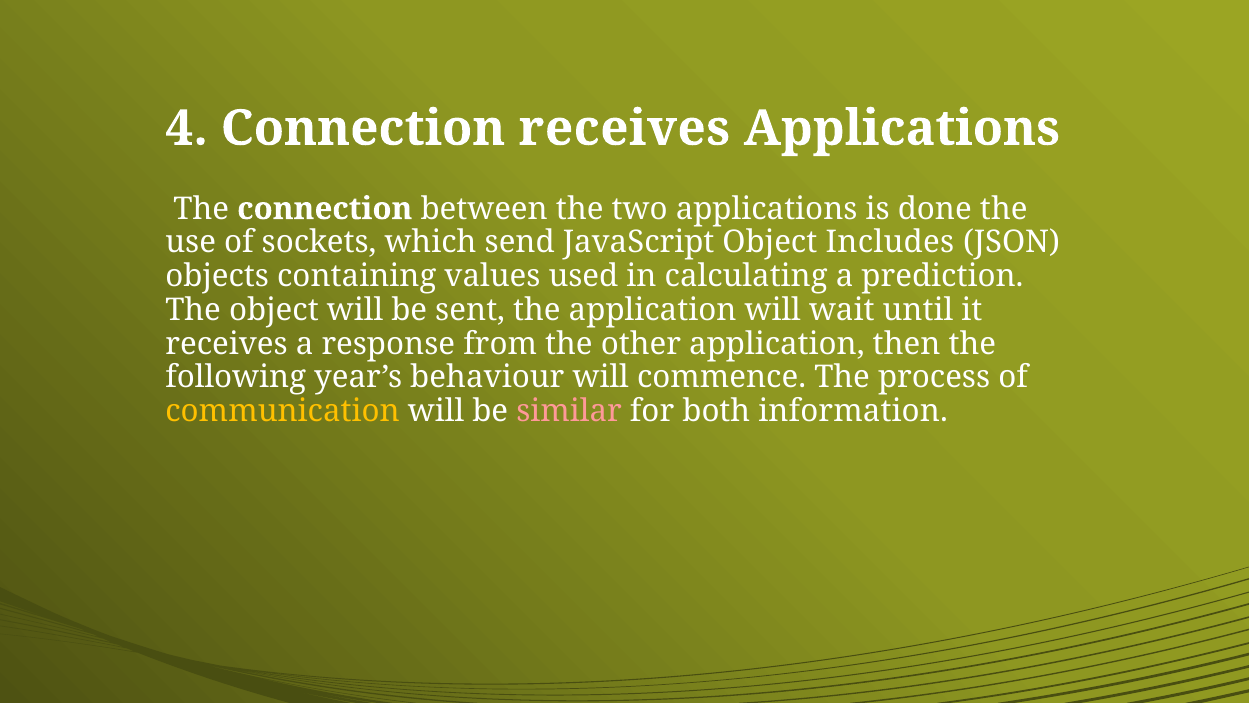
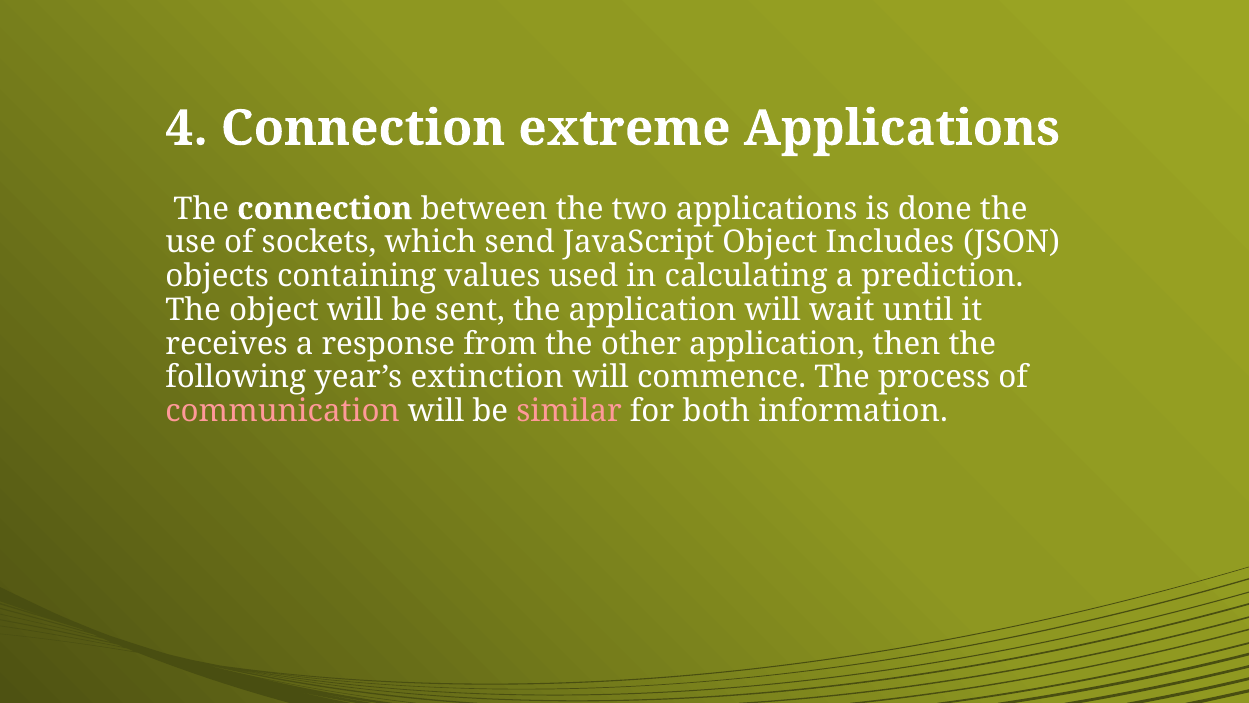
Connection receives: receives -> extreme
behaviour: behaviour -> extinction
communication colour: yellow -> pink
